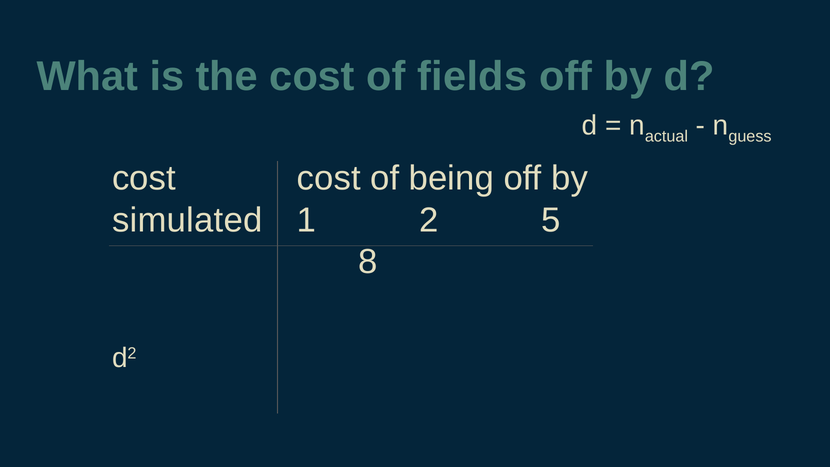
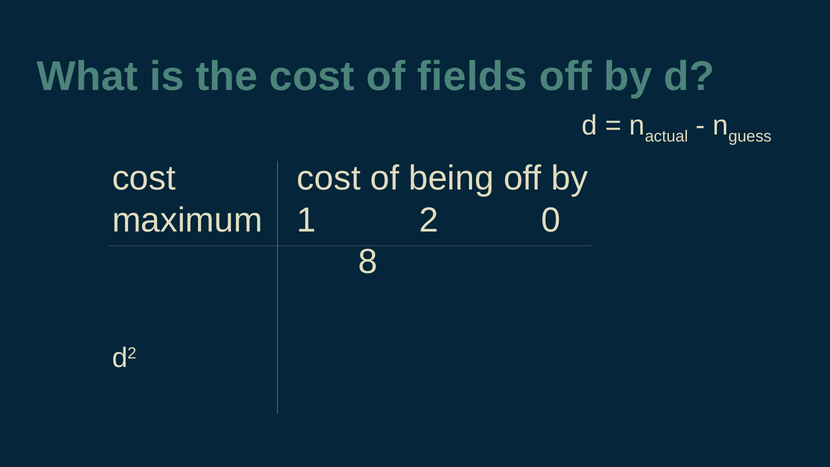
simulated: simulated -> maximum
5: 5 -> 0
